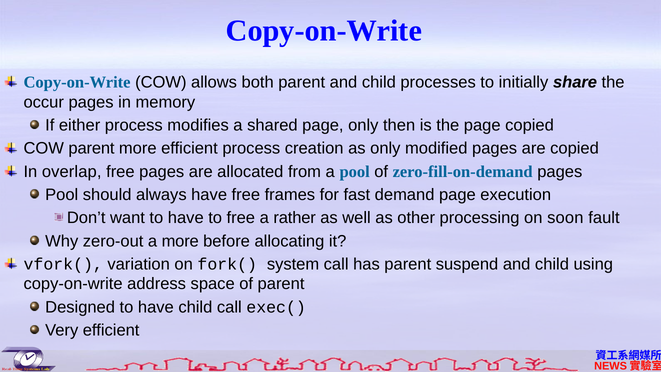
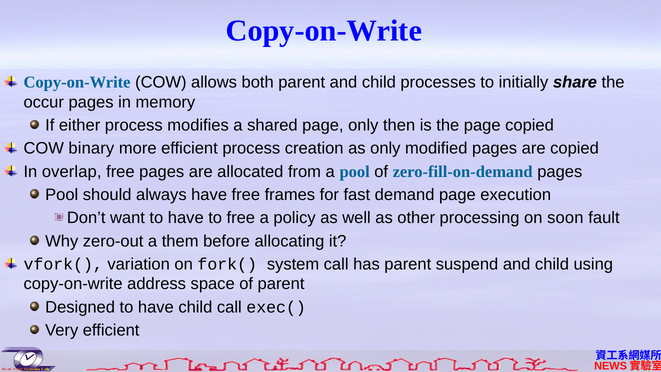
COW parent: parent -> binary
rather: rather -> policy
a more: more -> them
